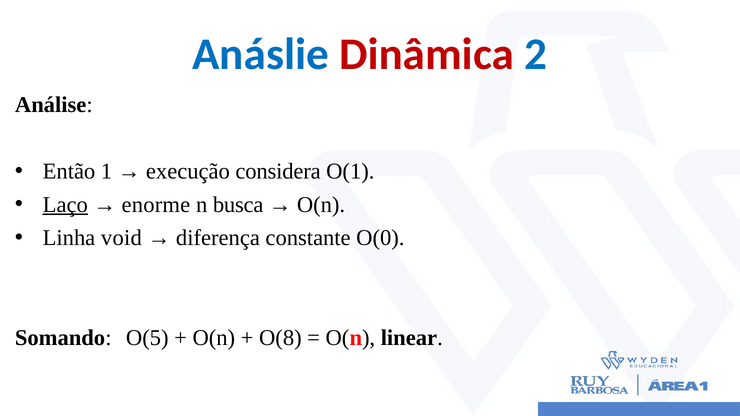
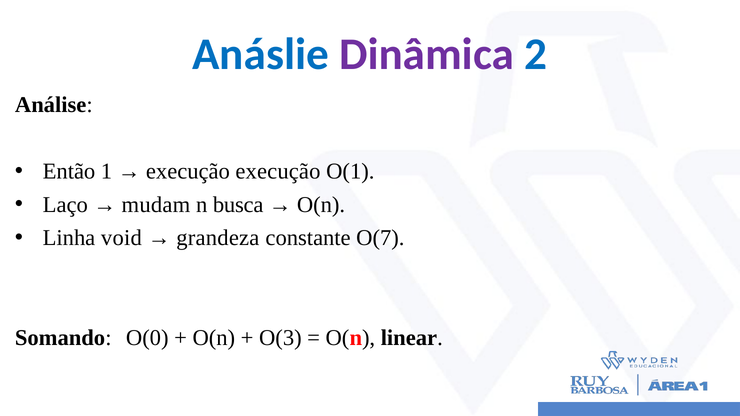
Dinâmica colour: red -> purple
execução considera: considera -> execução
Laço underline: present -> none
enorme: enorme -> mudam
diferença: diferença -> grandeza
O(0: O(0 -> O(7
O(5: O(5 -> O(0
O(8: O(8 -> O(3
